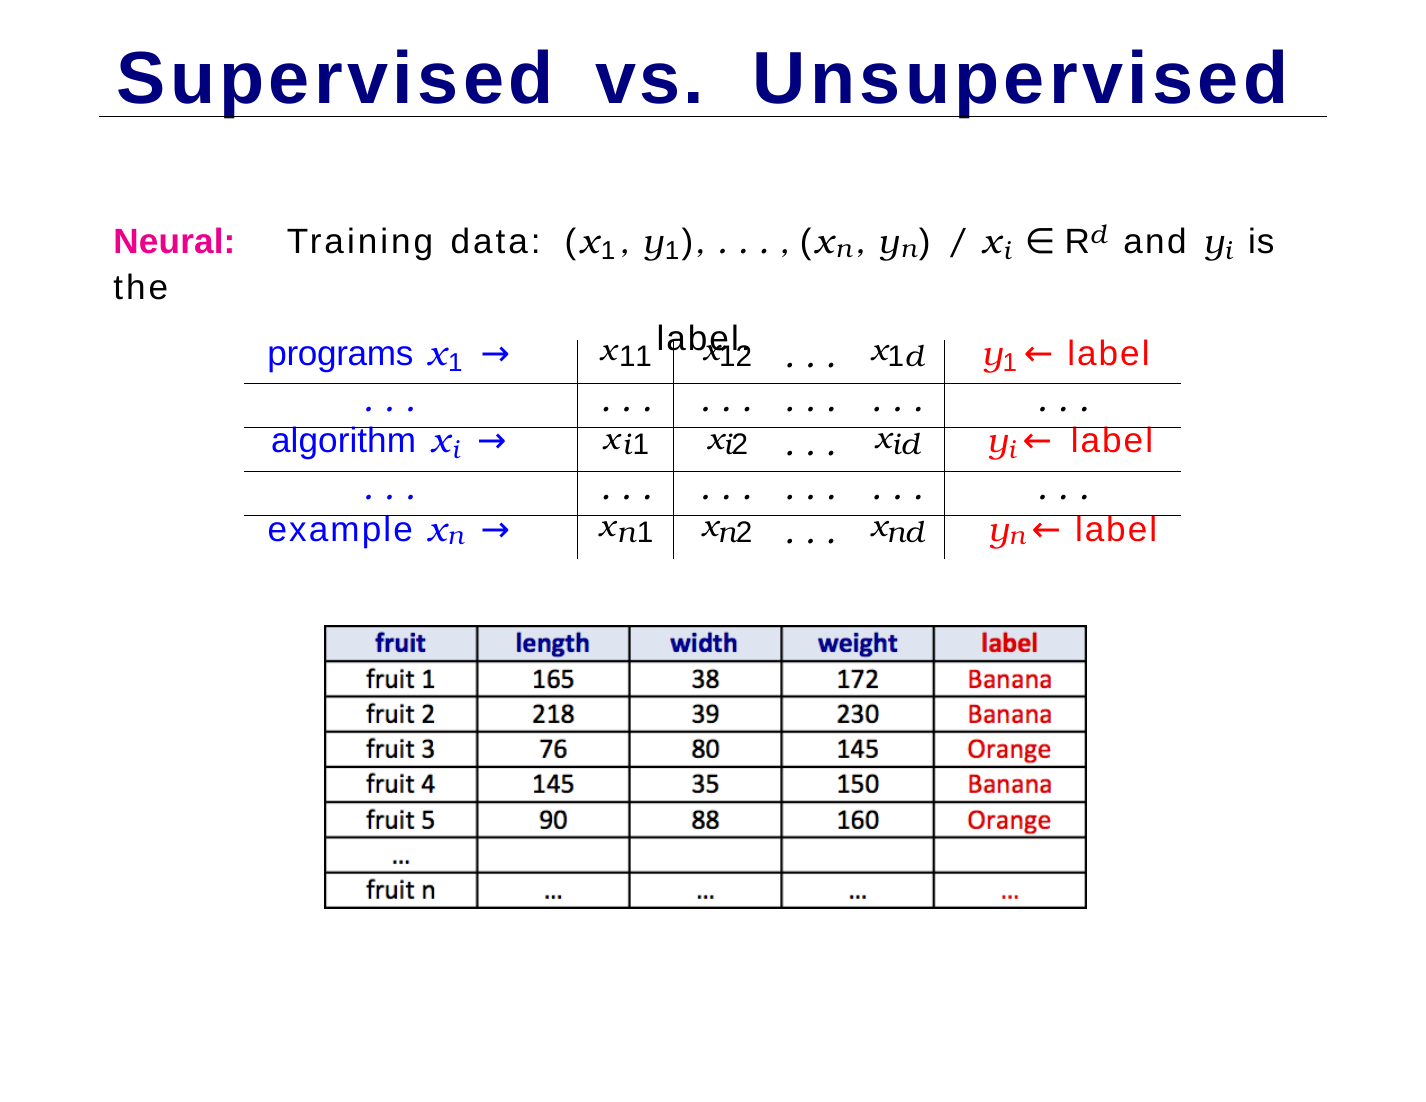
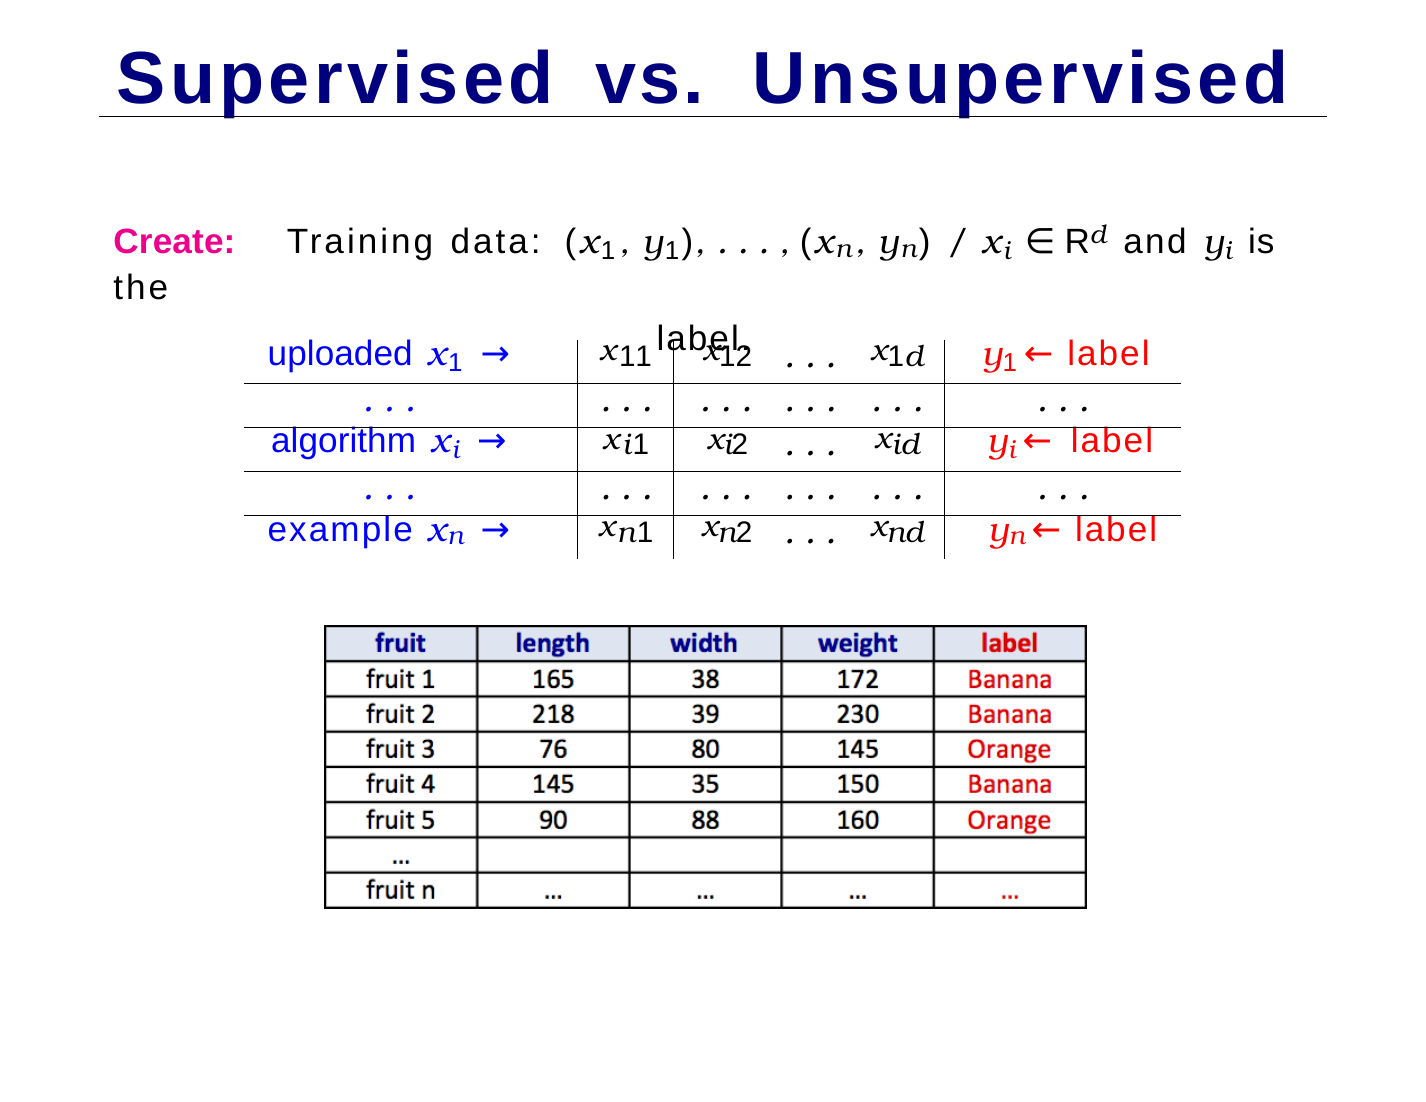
Neural: Neural -> Create
programs: programs -> uploaded
